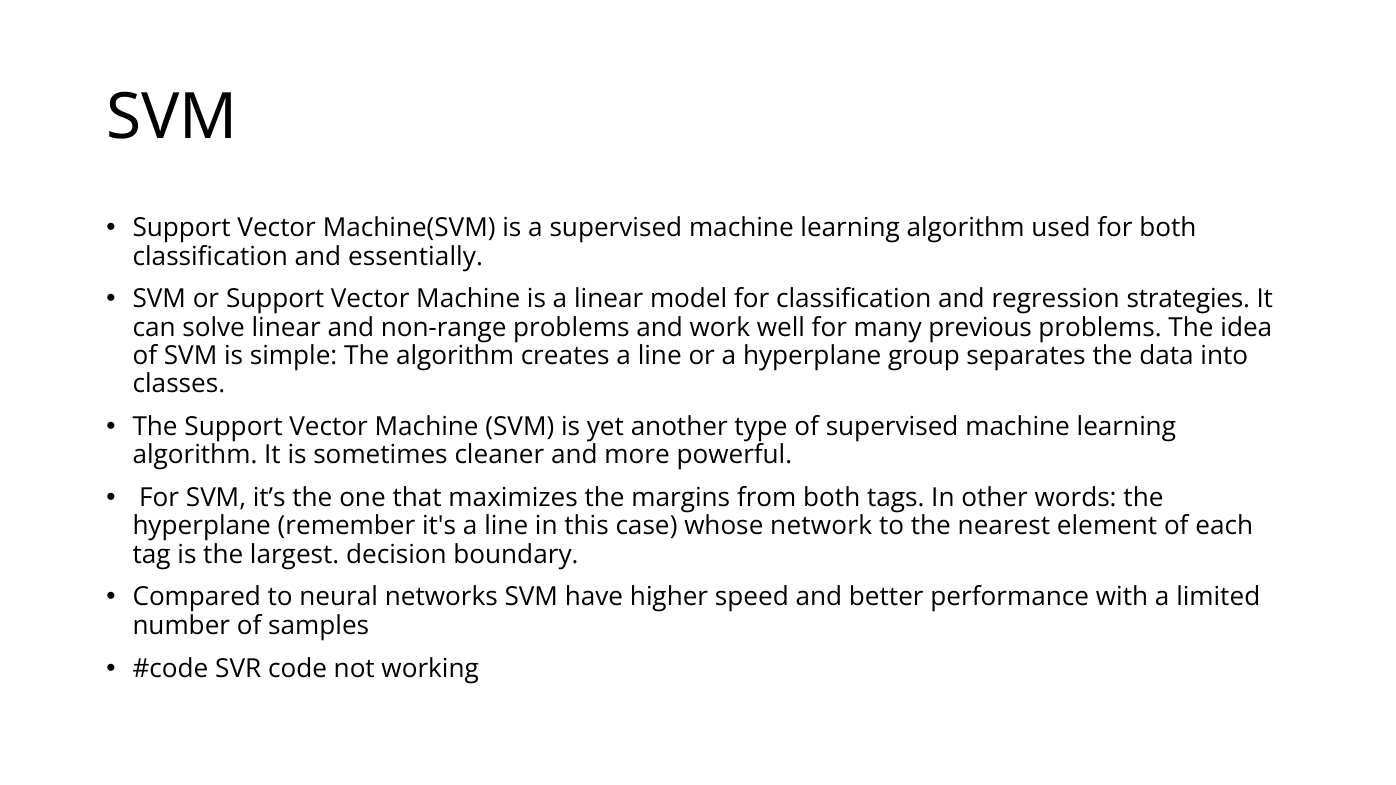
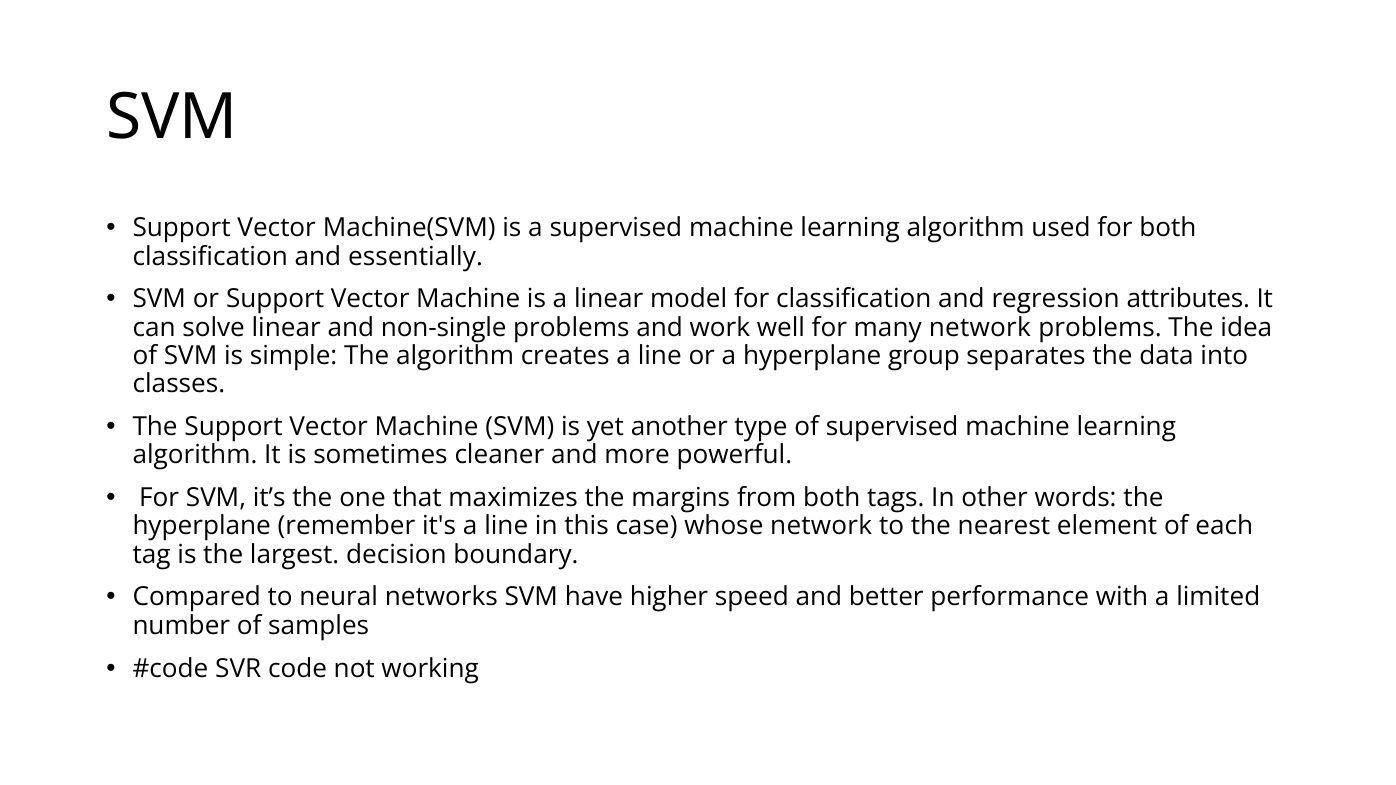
strategies: strategies -> attributes
non-range: non-range -> non-single
many previous: previous -> network
